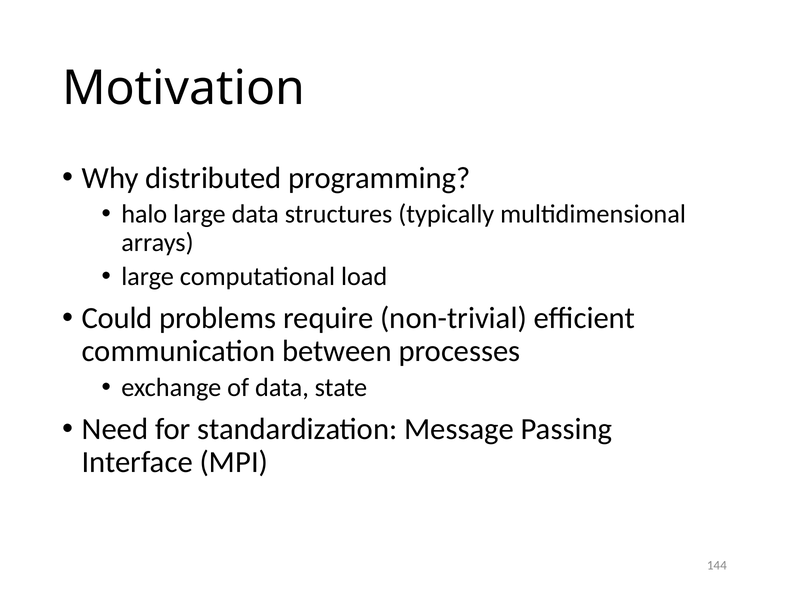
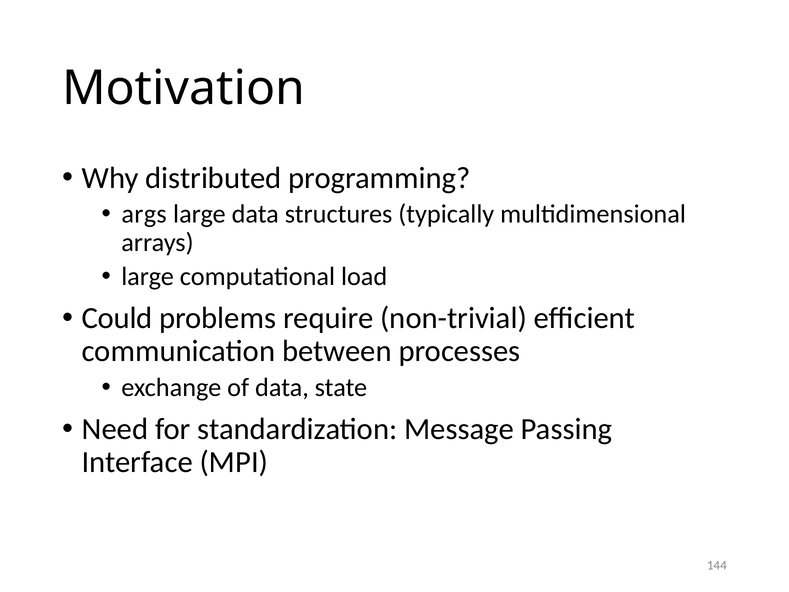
halo: halo -> args
